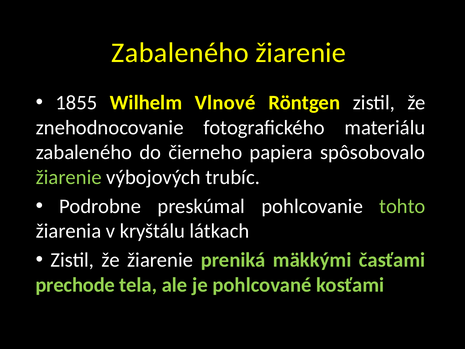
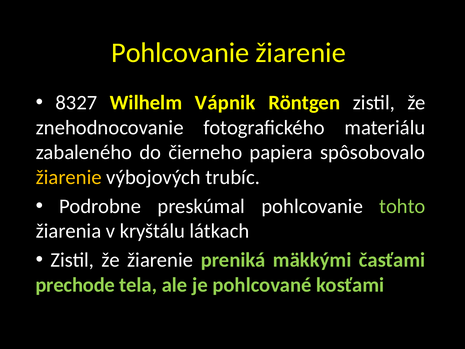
Zabaleného at (180, 53): Zabaleného -> Pohlcovanie
1855: 1855 -> 8327
Vlnové: Vlnové -> Vápnik
žiarenie at (69, 177) colour: light green -> yellow
